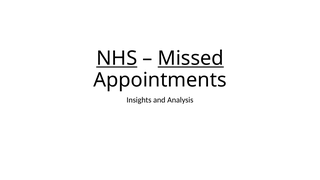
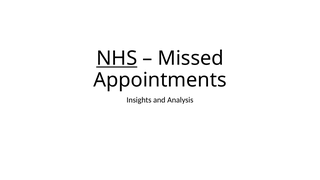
Missed underline: present -> none
